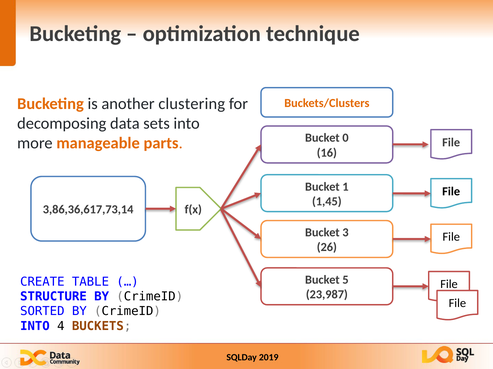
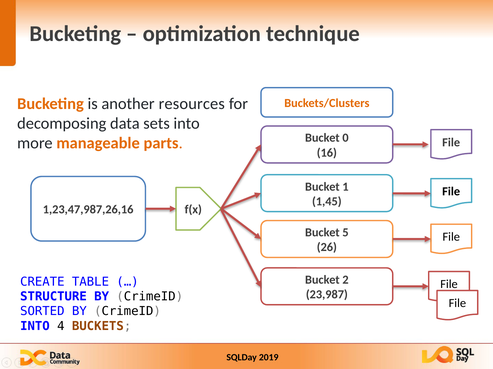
clustering: clustering -> resources
3,86,36,617,73,14: 3,86,36,617,73,14 -> 1,23,47,987,26,16
3: 3 -> 5
5: 5 -> 2
